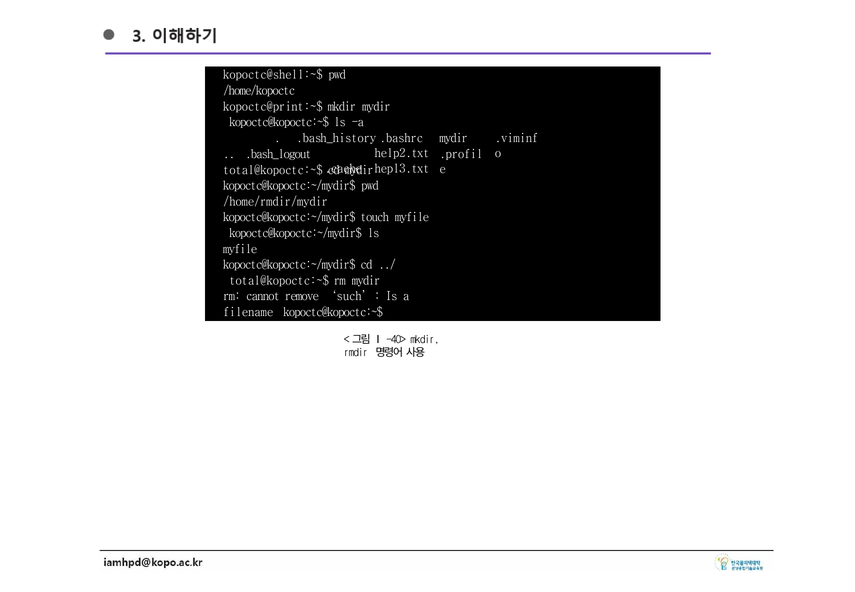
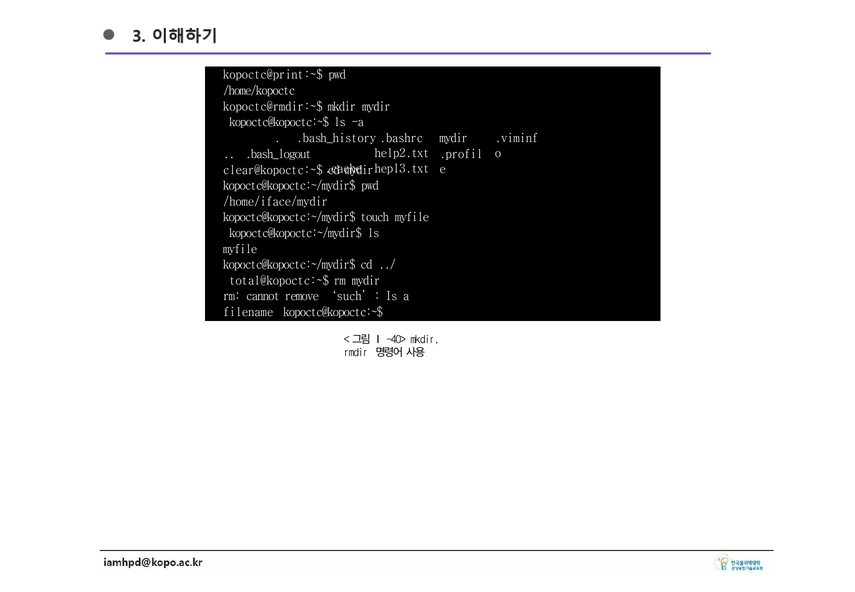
kopoctc@shell:~$: kopoctc@shell:~$ -> kopoctc@print:~$
kopoctc@print:~$: kopoctc@print:~$ -> kopoctc@rmdir:~$
total@kopoctc:~$ at (273, 170): total@kopoctc:~$ -> clear@kopoctc:~$
/home/rmdir/mydir: /home/rmdir/mydir -> /home/iface/mydir
